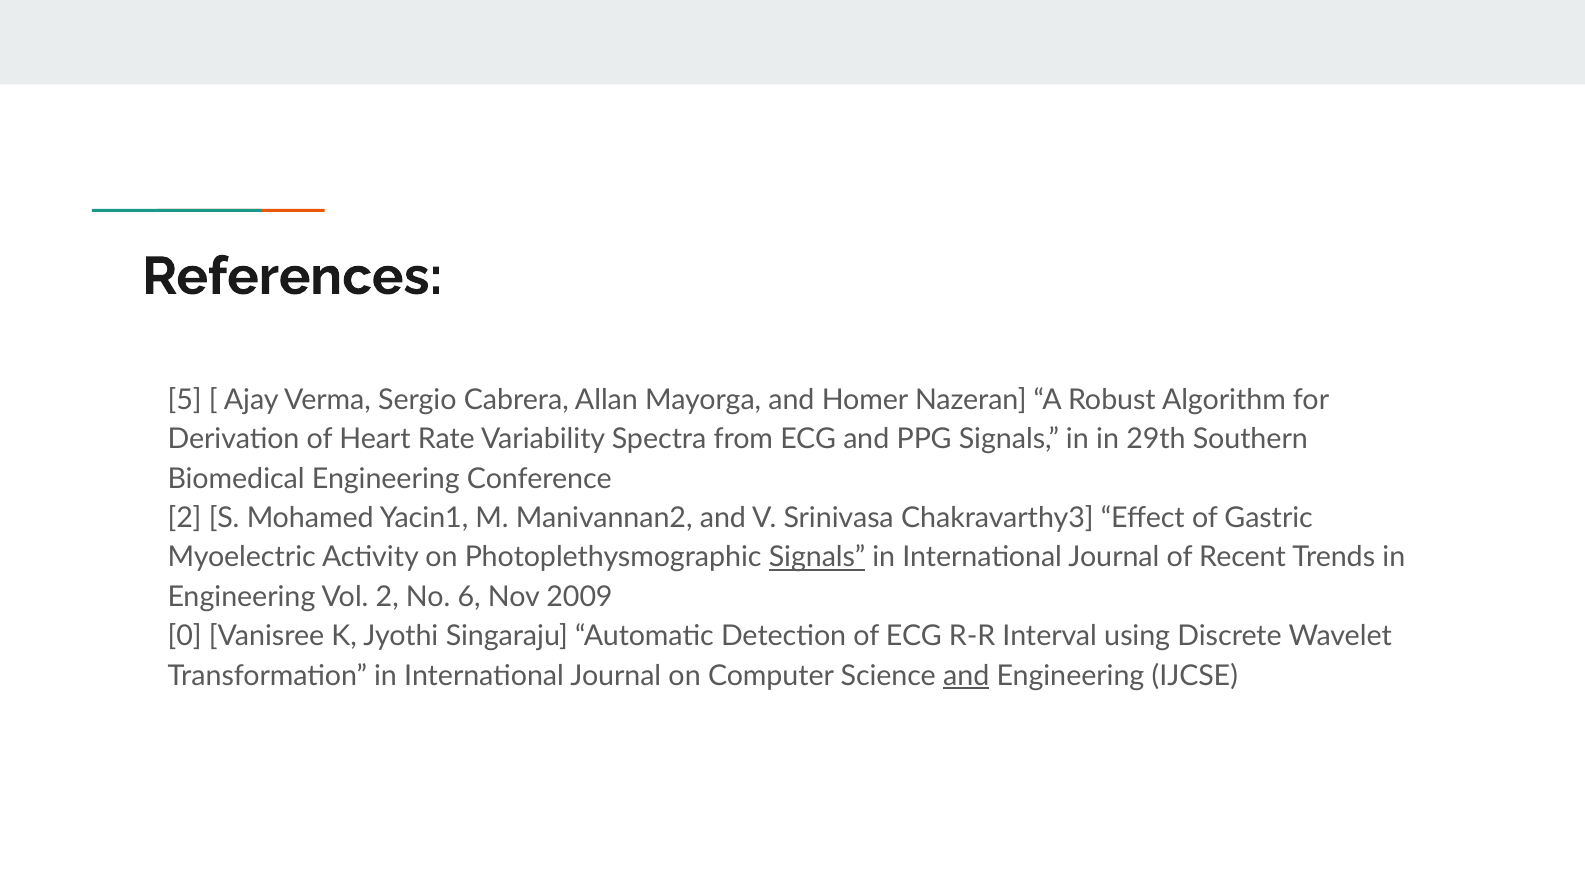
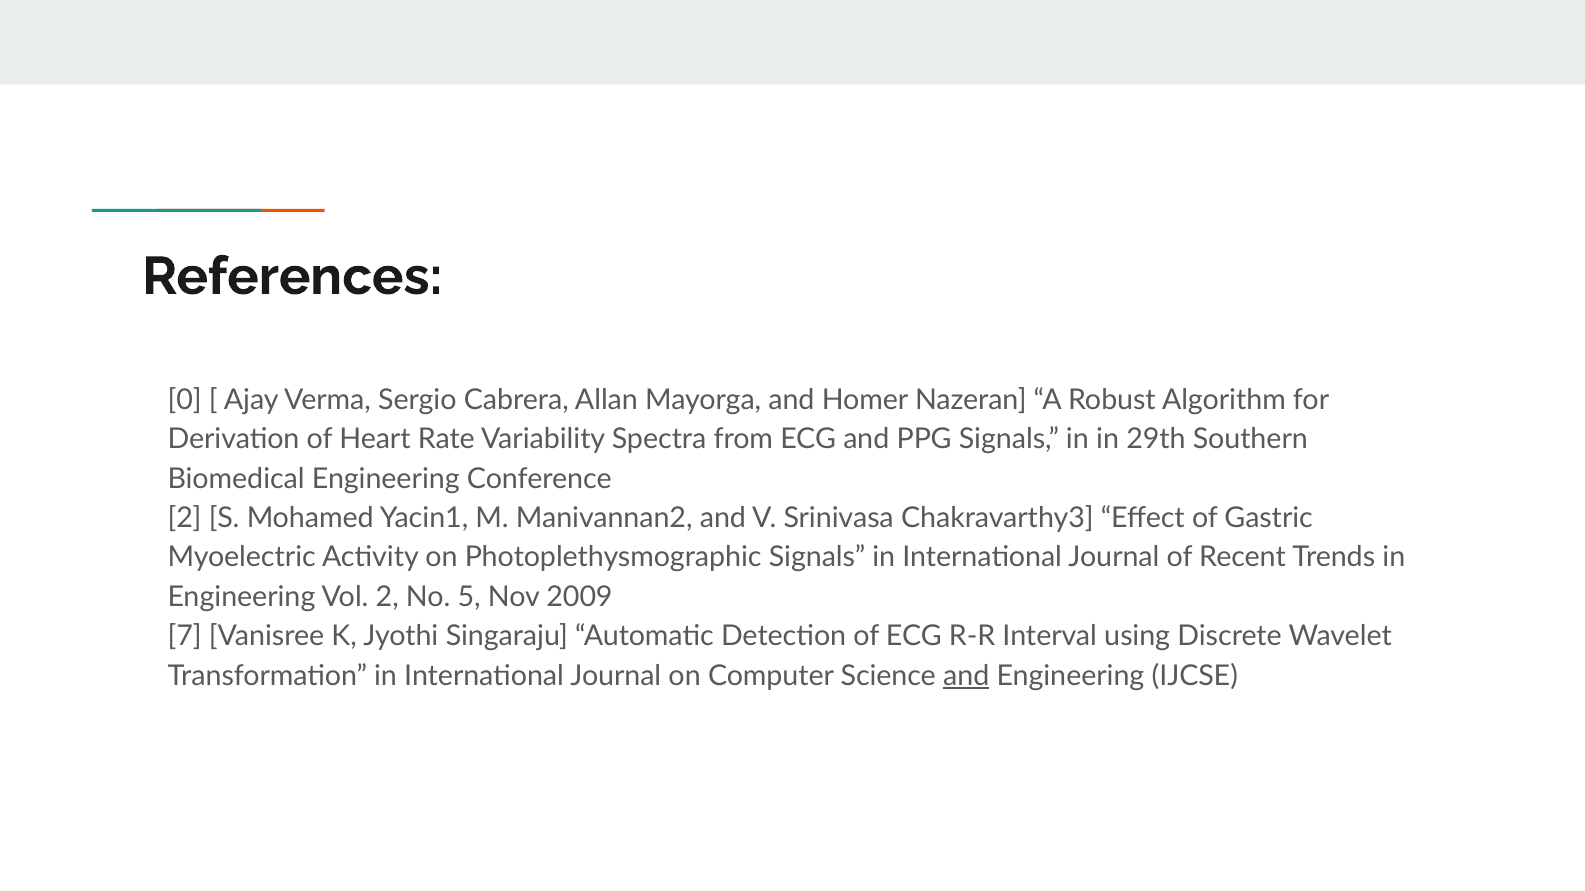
5: 5 -> 0
Signals at (817, 558) underline: present -> none
6: 6 -> 5
0: 0 -> 7
